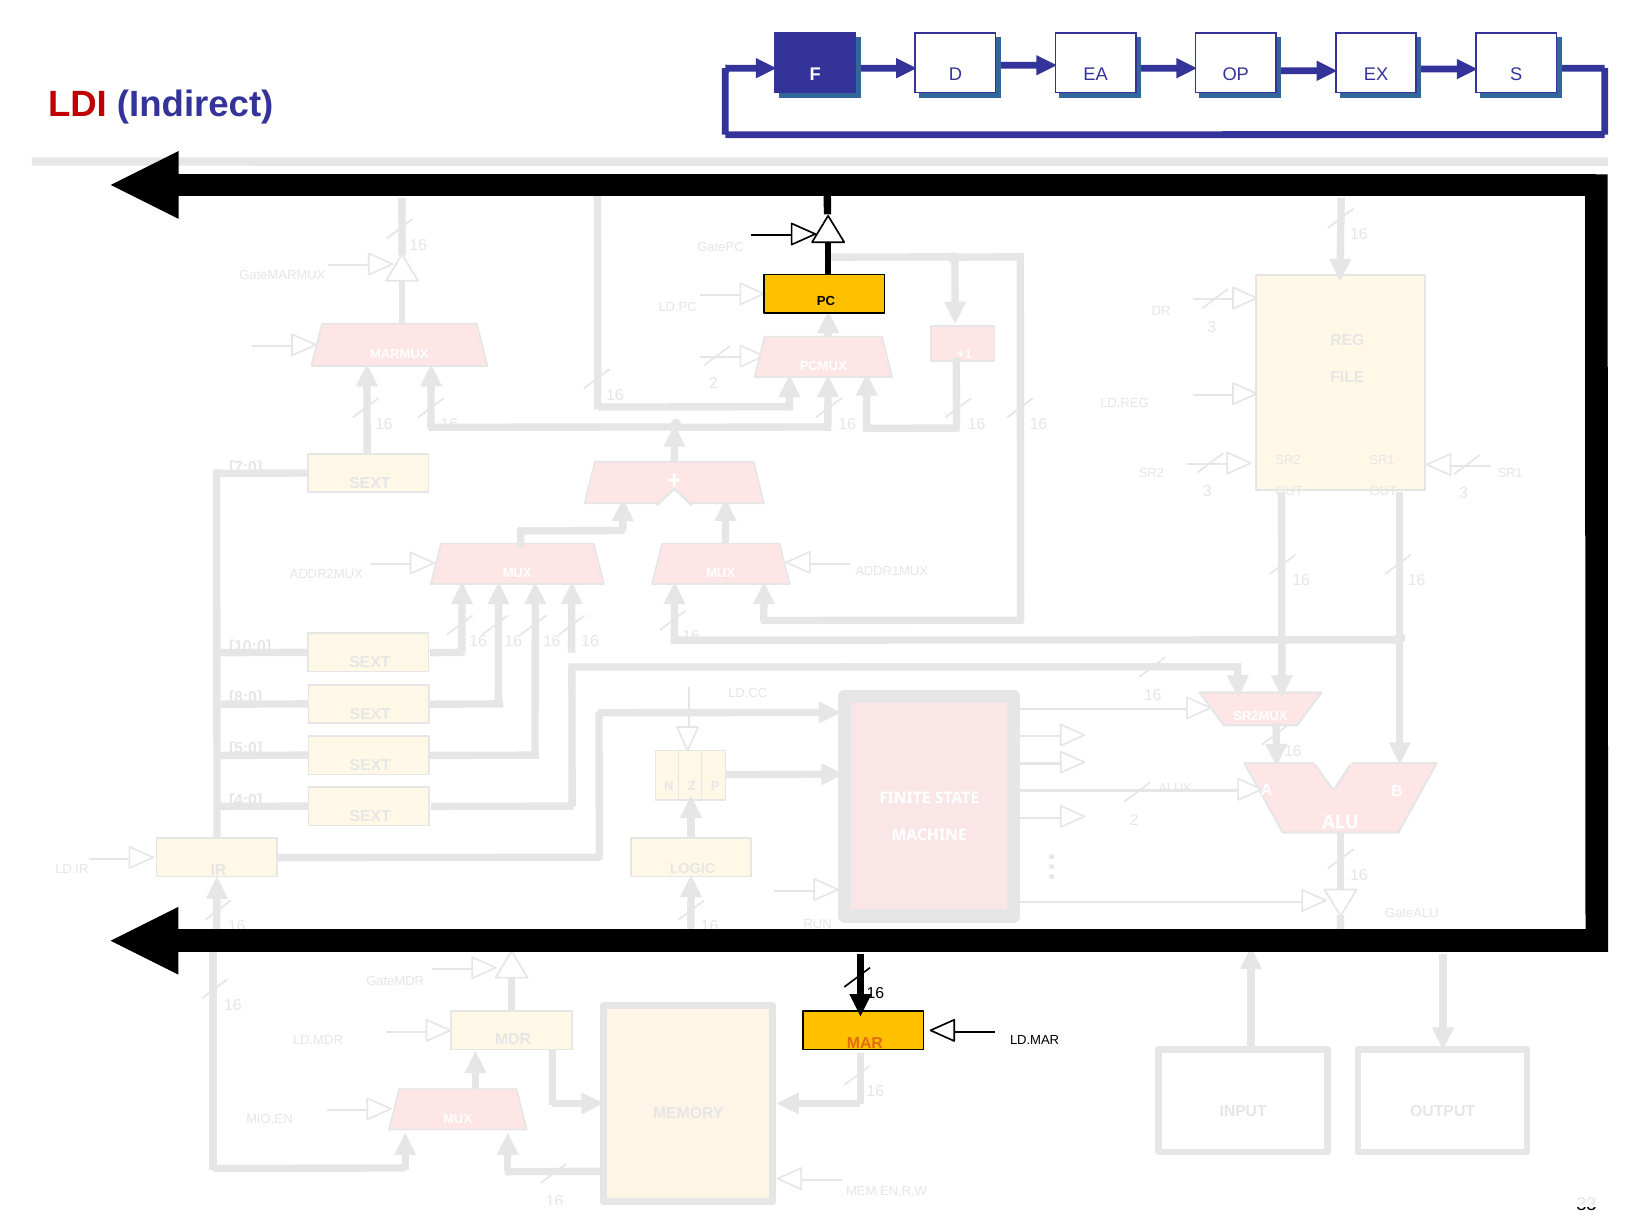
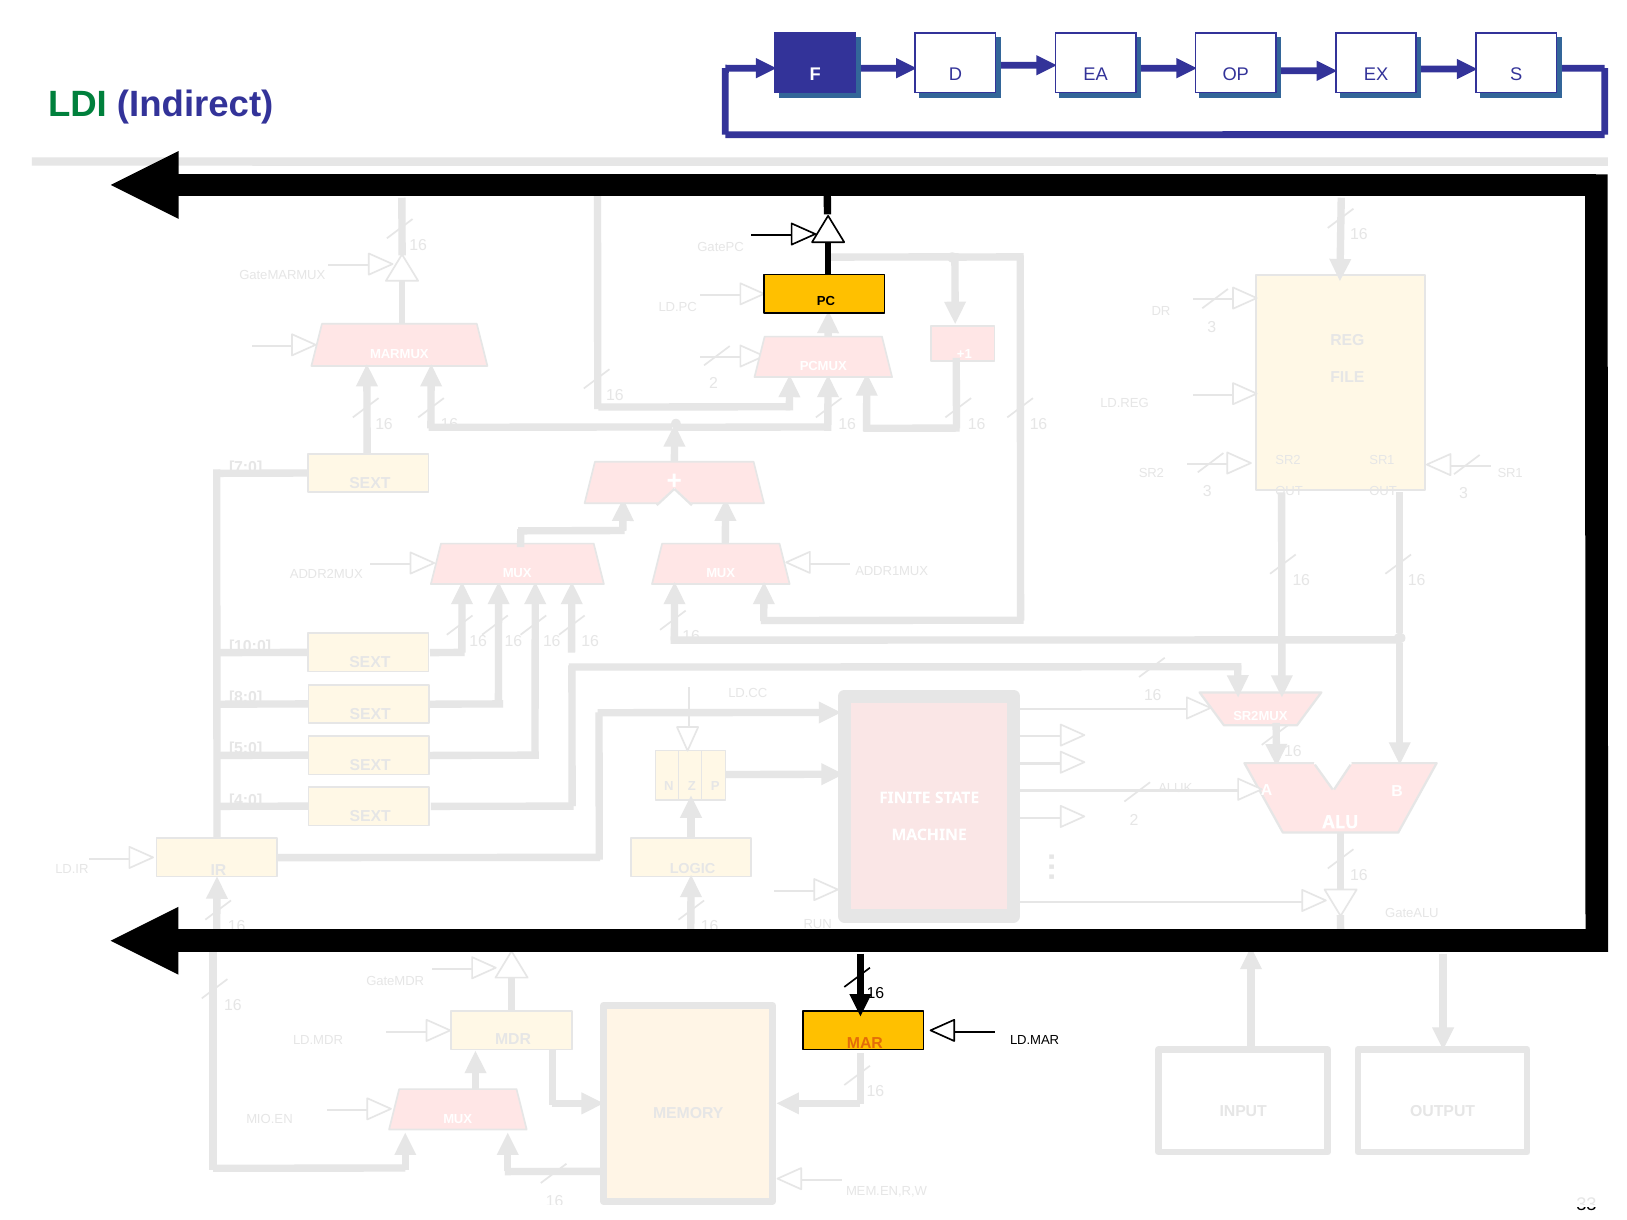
LDI colour: red -> green
